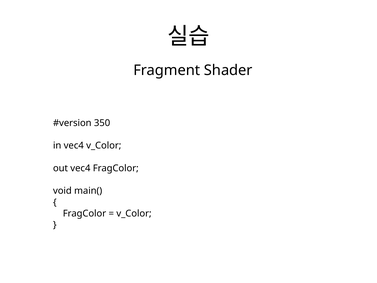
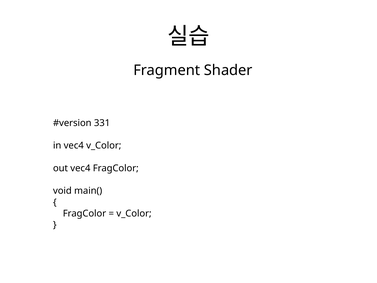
350: 350 -> 331
